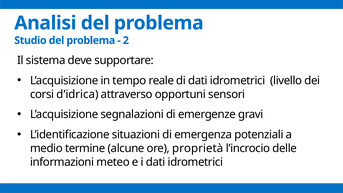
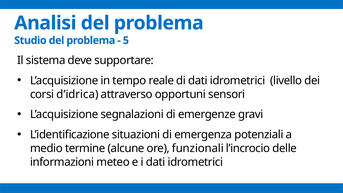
2: 2 -> 5
proprietà: proprietà -> funzionali
